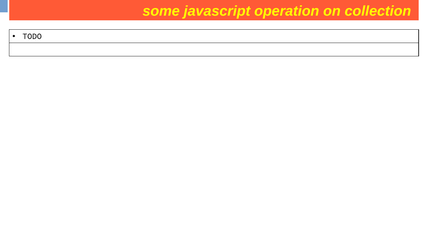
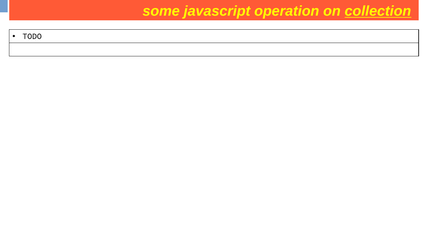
collection at (378, 11) underline: none -> present
